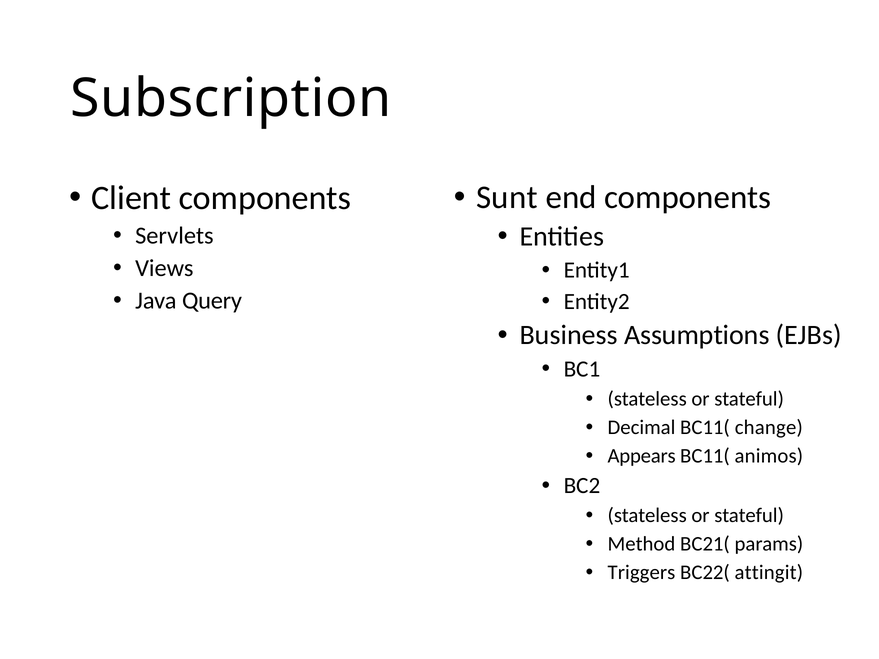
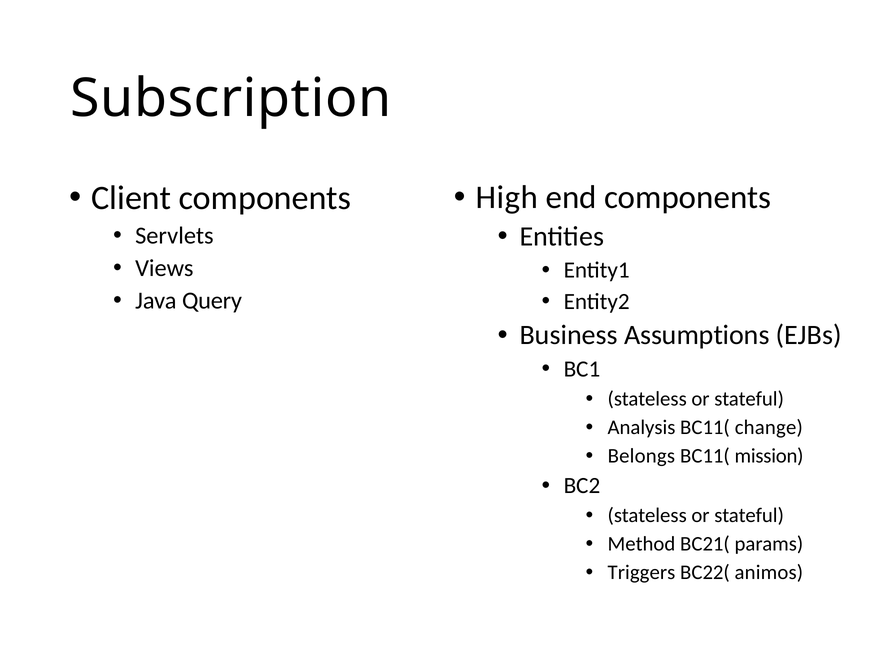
Sunt: Sunt -> High
Decimal: Decimal -> Analysis
Appears: Appears -> Belongs
animos: animos -> mission
attingit: attingit -> animos
